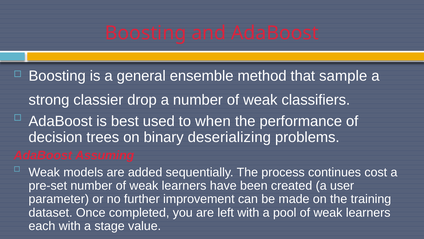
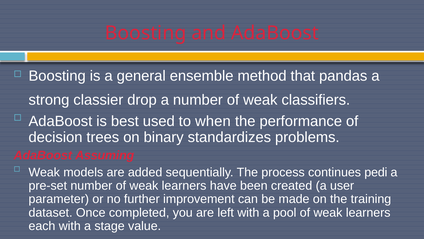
sample: sample -> pandas
deserializing: deserializing -> standardizes
cost: cost -> pedi
